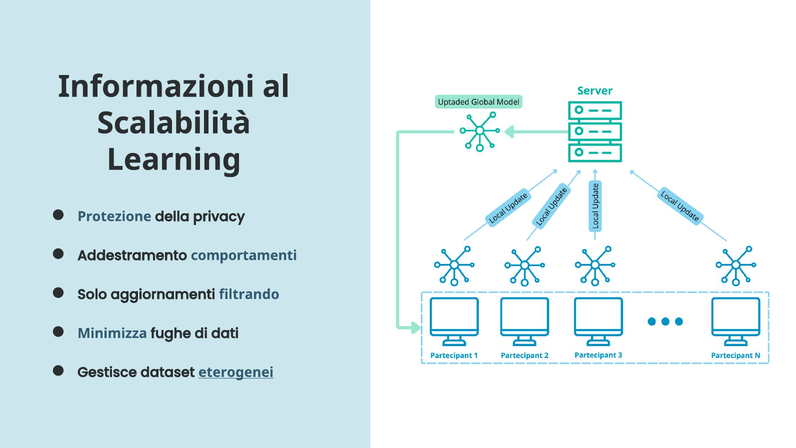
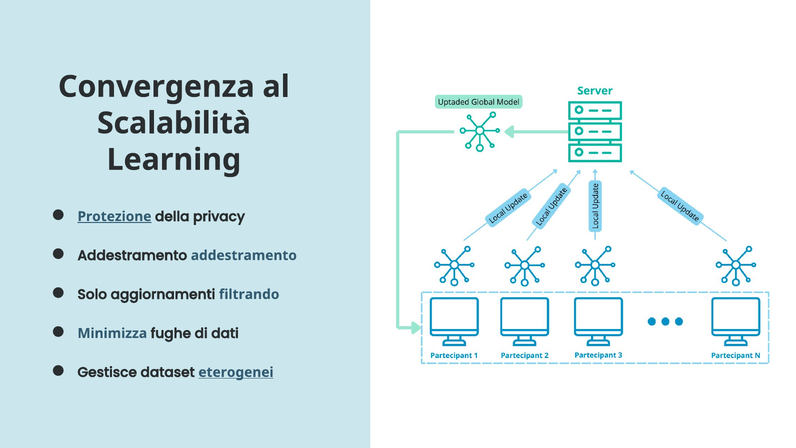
Informazioni: Informazioni -> Convergenza
Protezione underline: none -> present
Addestramento comportamenti: comportamenti -> addestramento
